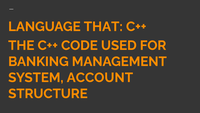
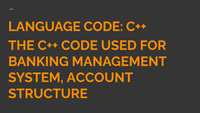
LANGUAGE THAT: THAT -> CODE
